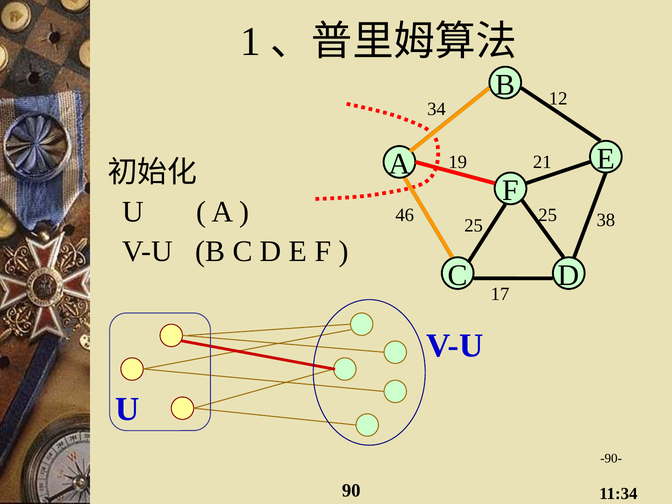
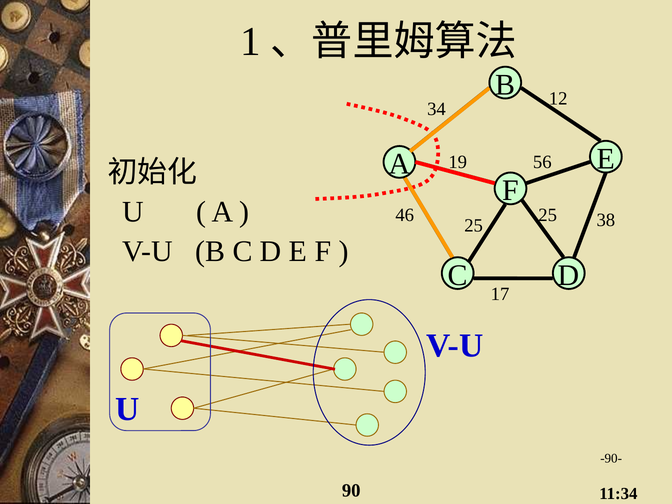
21: 21 -> 56
